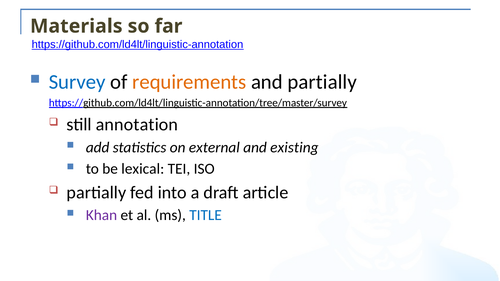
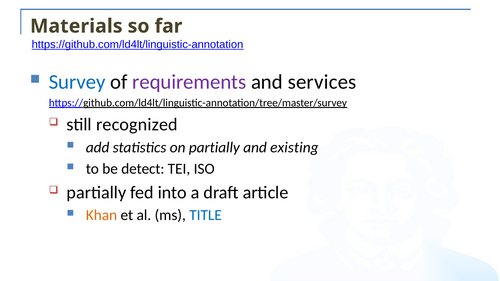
requirements colour: orange -> purple
and partially: partially -> services
annotation: annotation -> recognized
on external: external -> partially
lexical: lexical -> detect
Khan colour: purple -> orange
